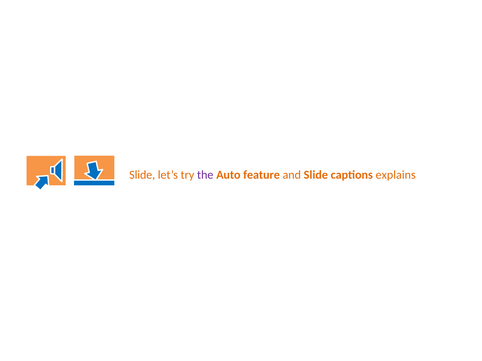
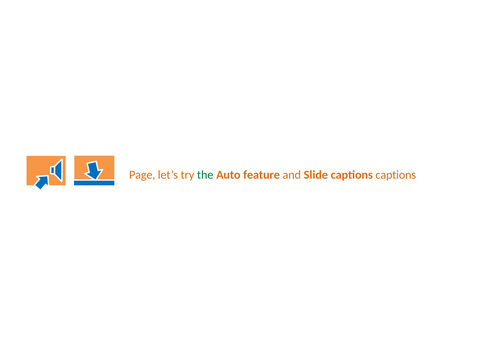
Slide at (142, 175): Slide -> Page
the colour: purple -> green
captions explains: explains -> captions
